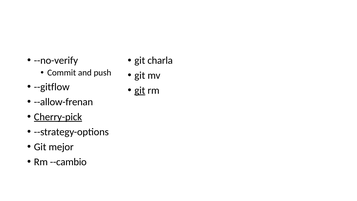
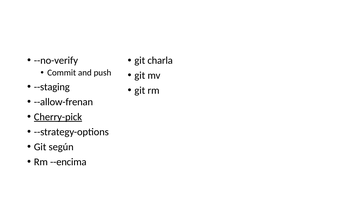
--gitflow: --gitflow -> --staging
git at (140, 90) underline: present -> none
mejor: mejor -> según
--cambio: --cambio -> --encima
